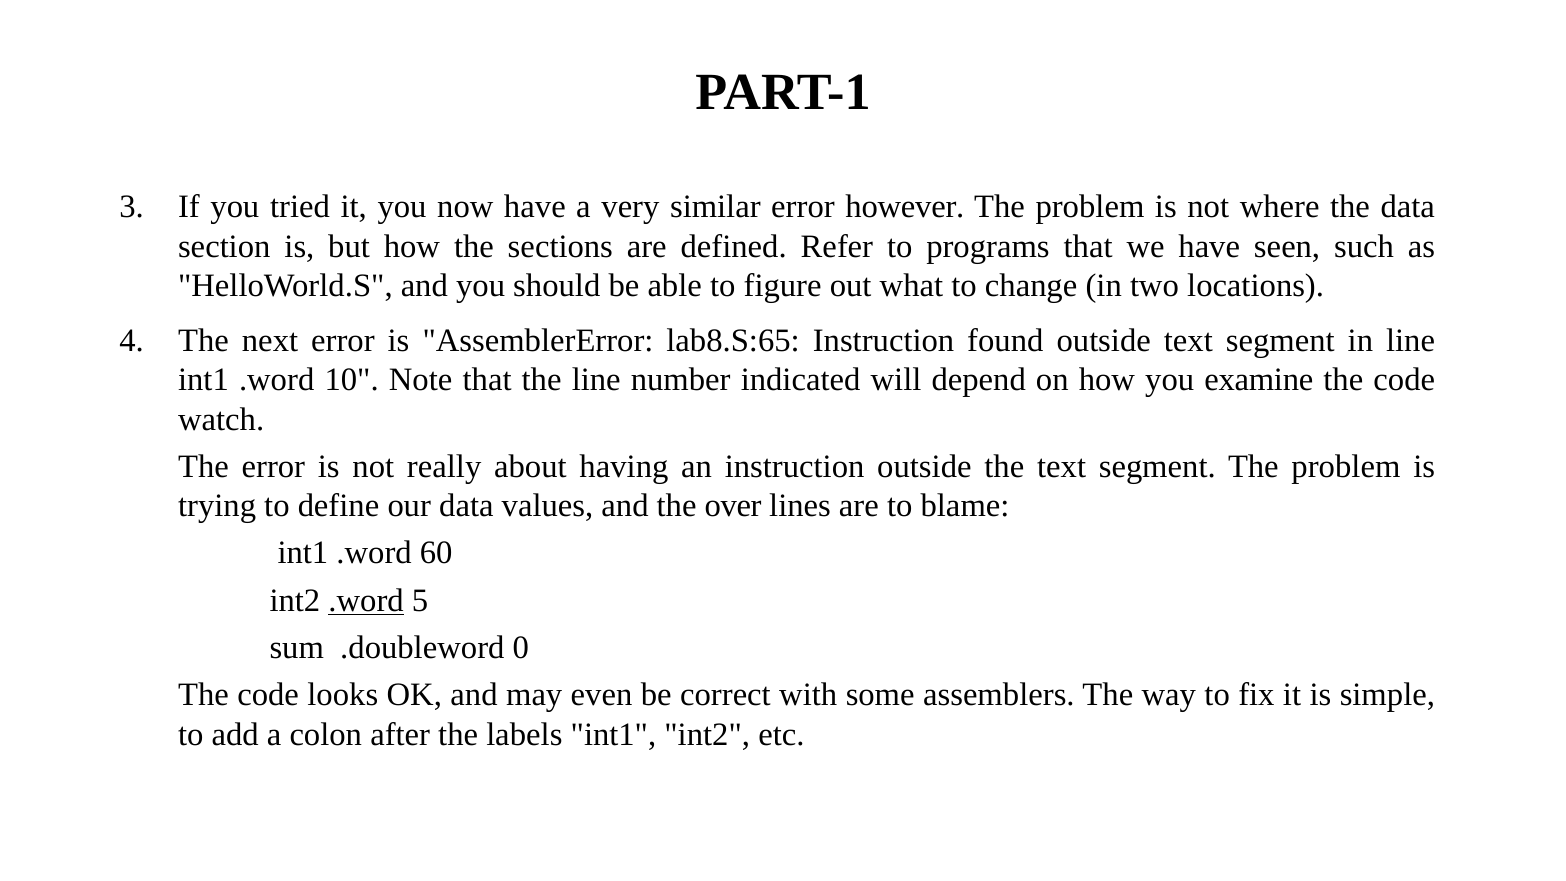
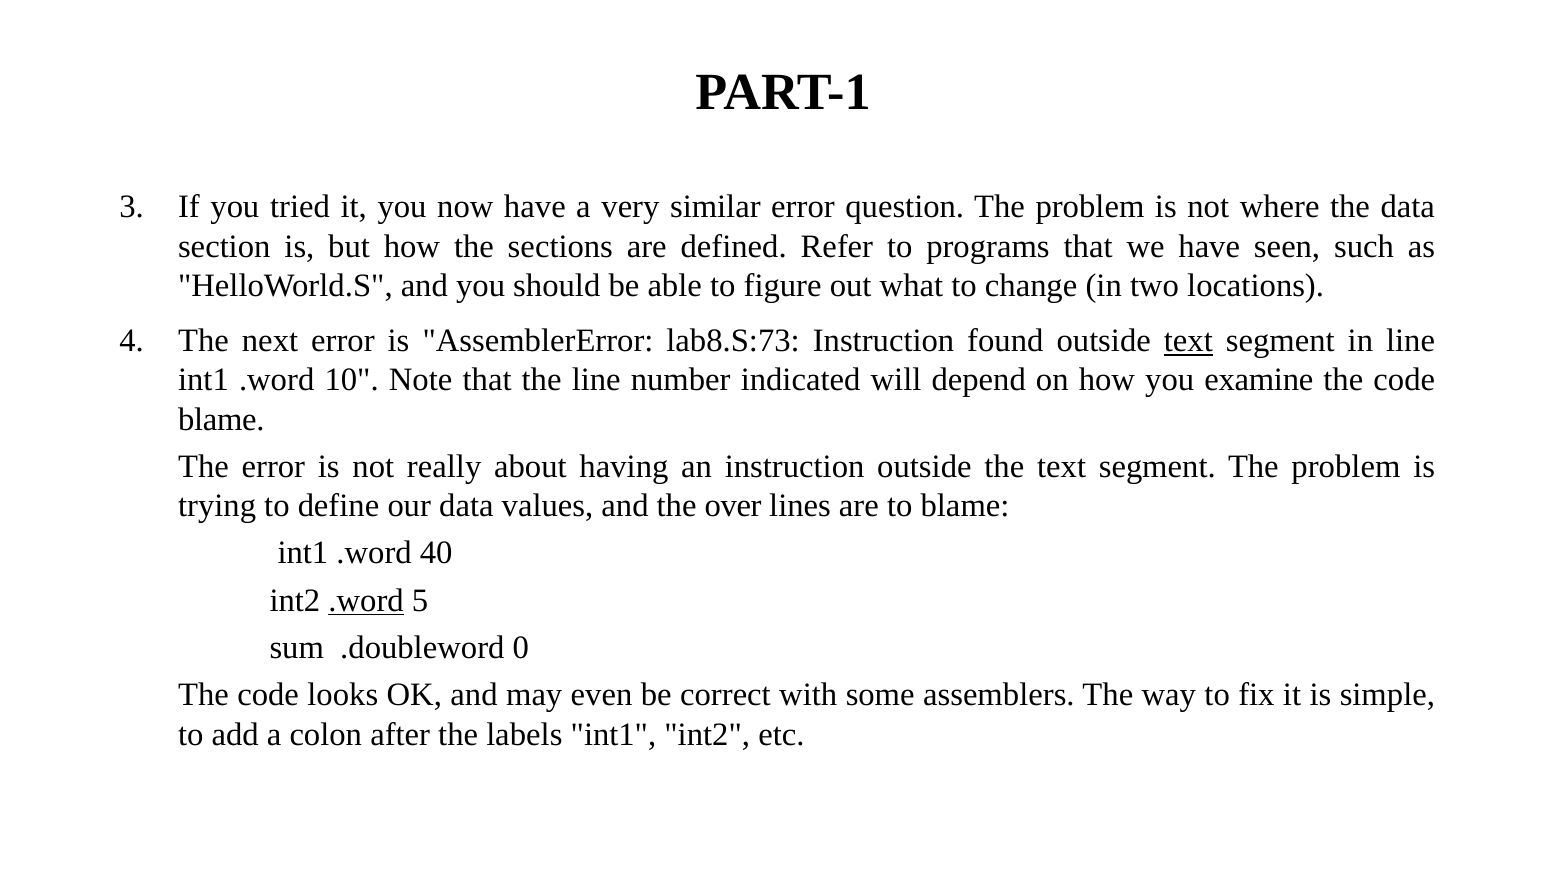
however: however -> question
lab8.S:65: lab8.S:65 -> lab8.S:73
text at (1188, 341) underline: none -> present
watch at (221, 419): watch -> blame
60: 60 -> 40
